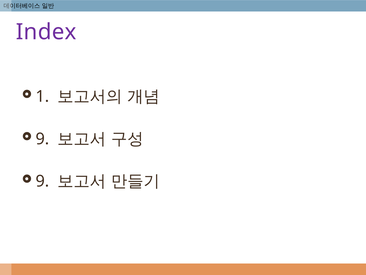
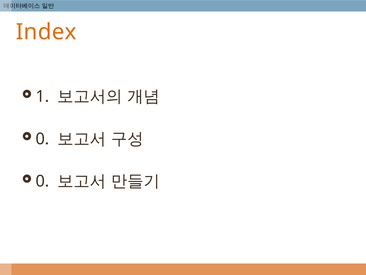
Index colour: purple -> orange
9 at (42, 139): 9 -> 0
9 at (42, 181): 9 -> 0
